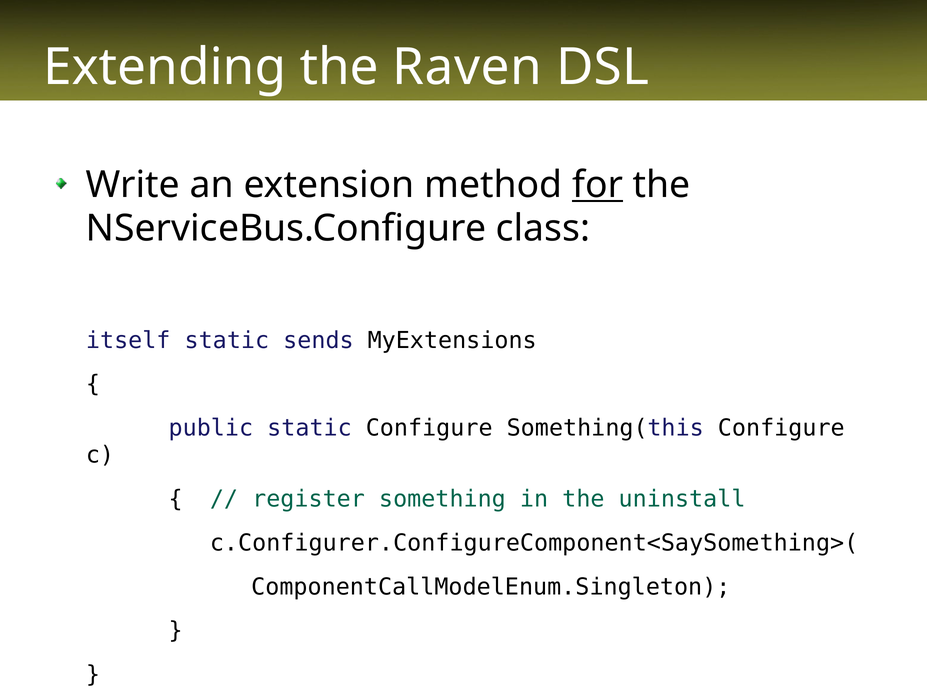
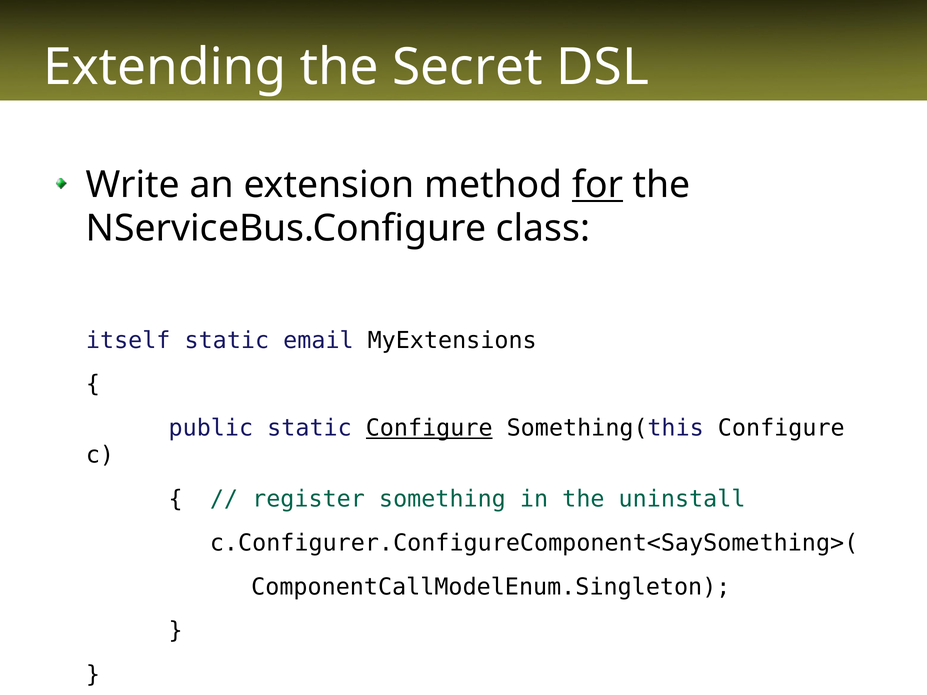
Raven: Raven -> Secret
sends: sends -> email
Configure at (429, 428) underline: none -> present
